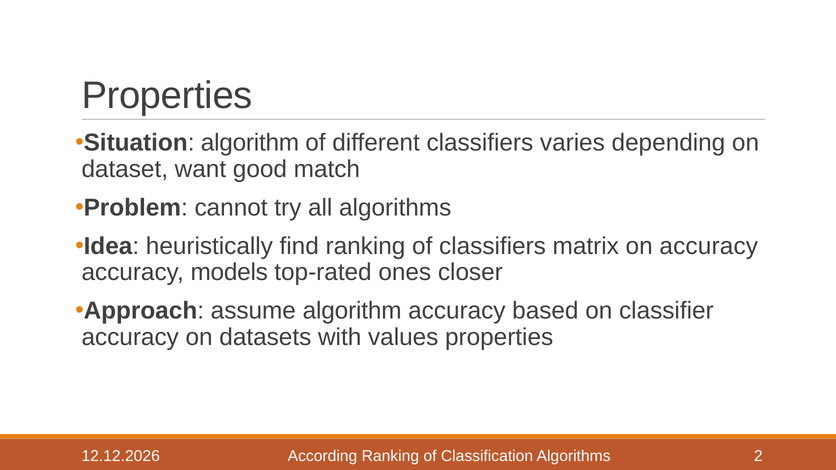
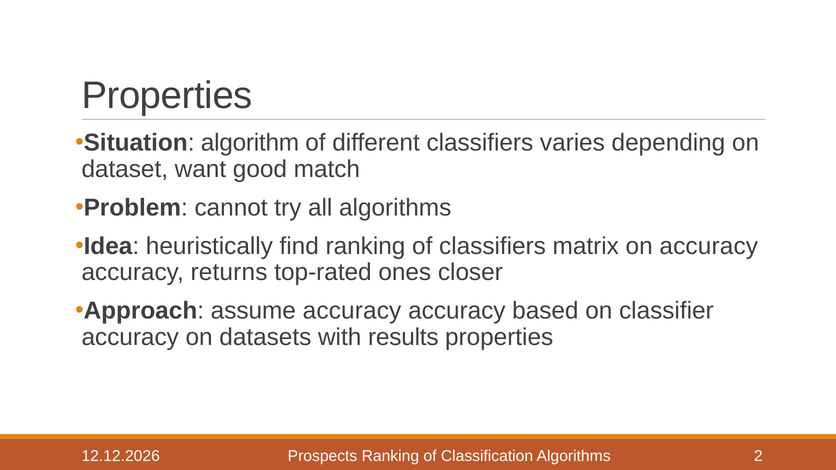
models: models -> returns
assume algorithm: algorithm -> accuracy
values: values -> results
According: According -> Prospects
